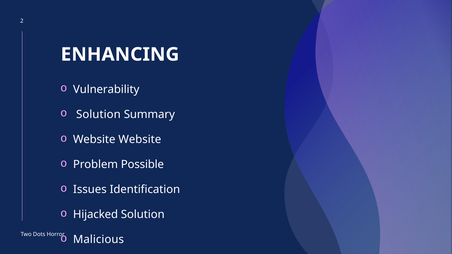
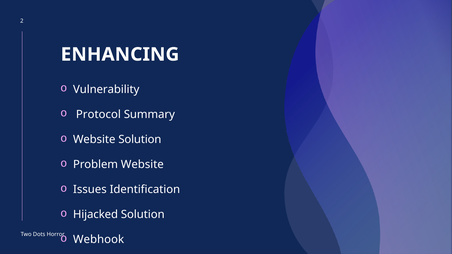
Solution at (98, 115): Solution -> Protocol
Website Website: Website -> Solution
Problem Possible: Possible -> Website
Malicious: Malicious -> Webhook
